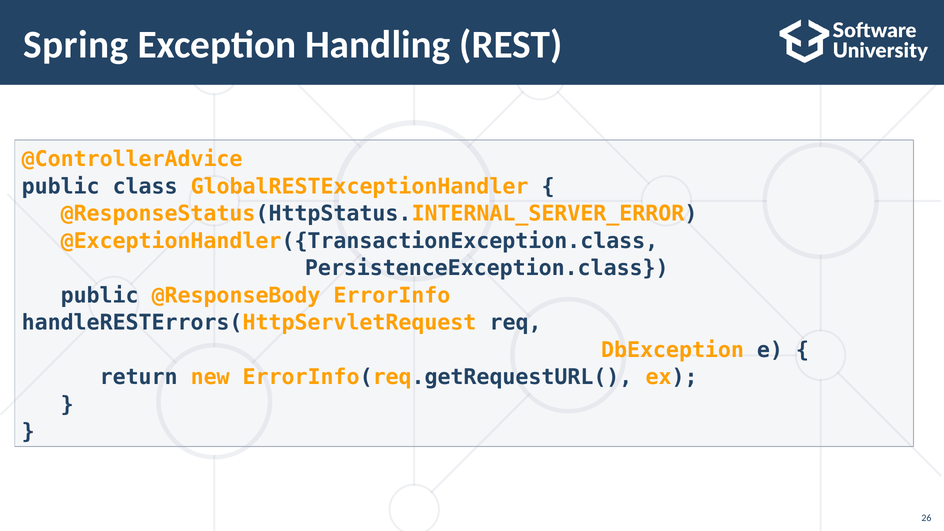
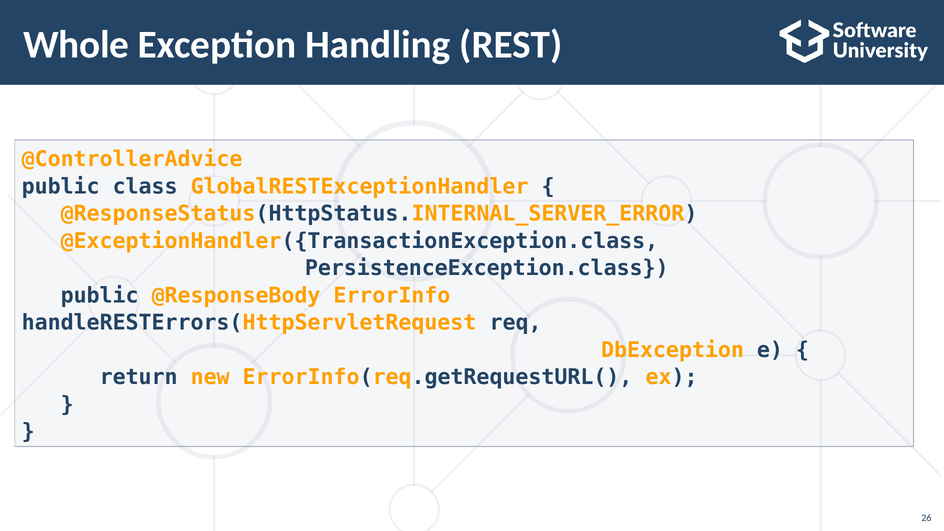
Spring: Spring -> Whole
